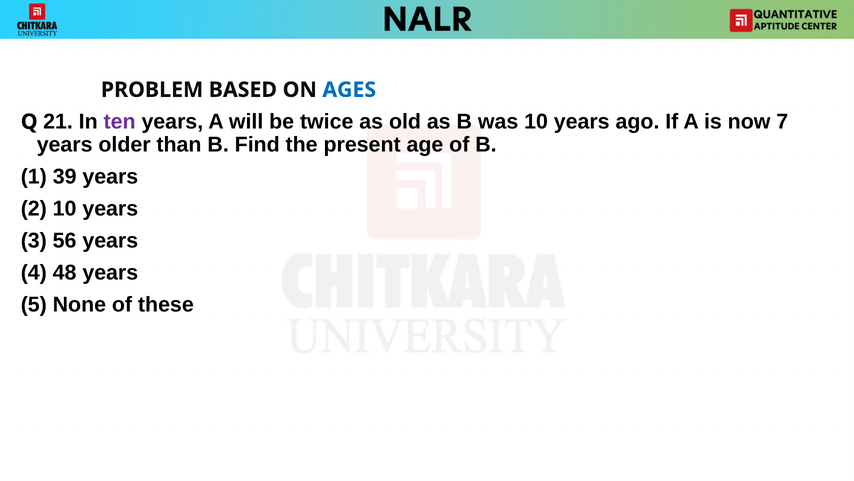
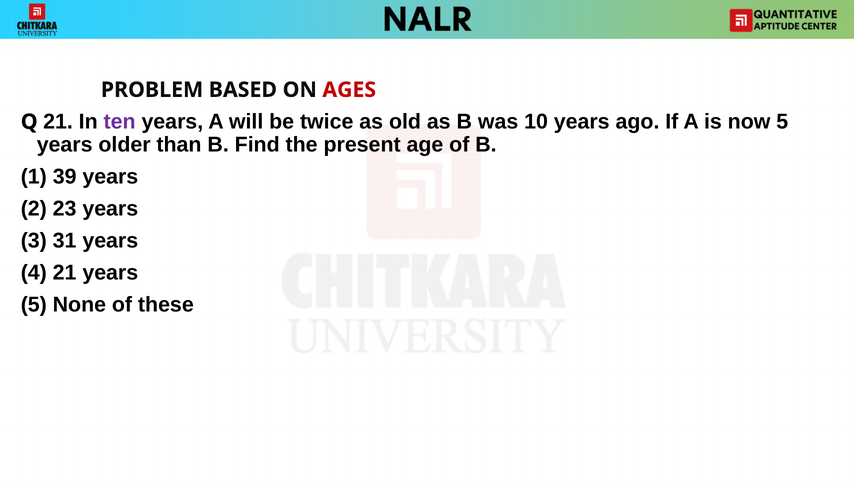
AGES colour: blue -> red
now 7: 7 -> 5
2 10: 10 -> 23
56: 56 -> 31
4 48: 48 -> 21
